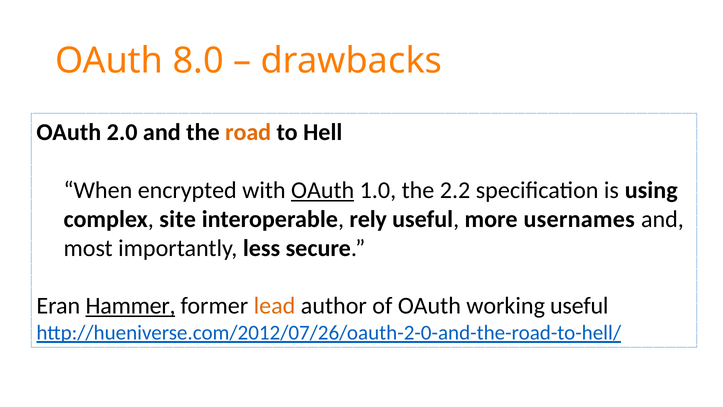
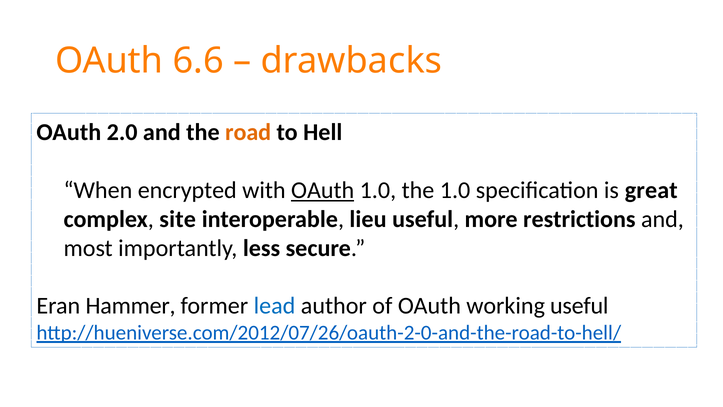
8.0: 8.0 -> 6.6
the 2.2: 2.2 -> 1.0
using: using -> great
rely: rely -> lieu
usernames: usernames -> restrictions
Hammer underline: present -> none
lead colour: orange -> blue
